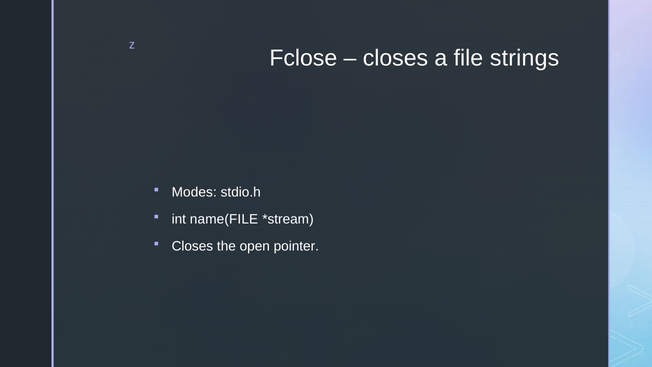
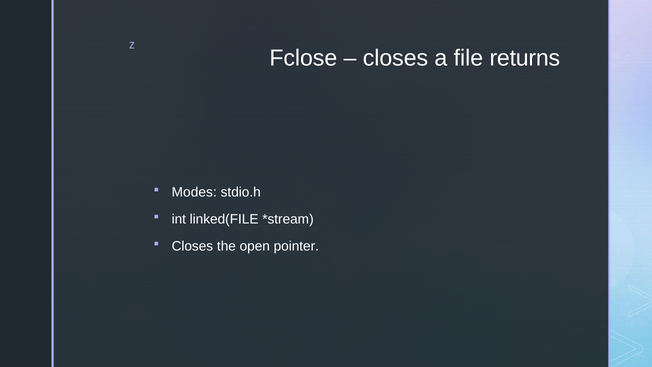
strings: strings -> returns
name(FILE: name(FILE -> linked(FILE
